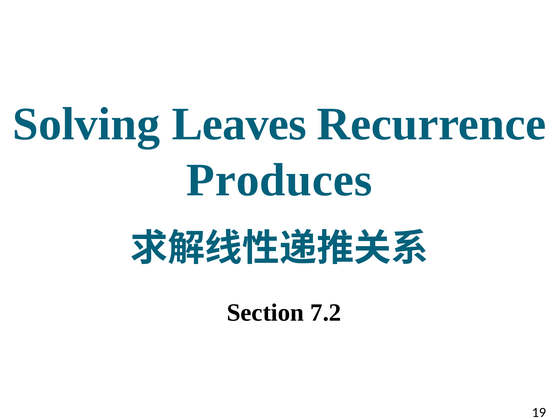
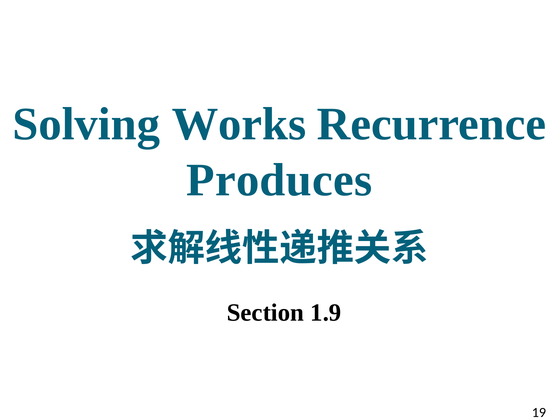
Leaves: Leaves -> Works
7.2: 7.2 -> 1.9
